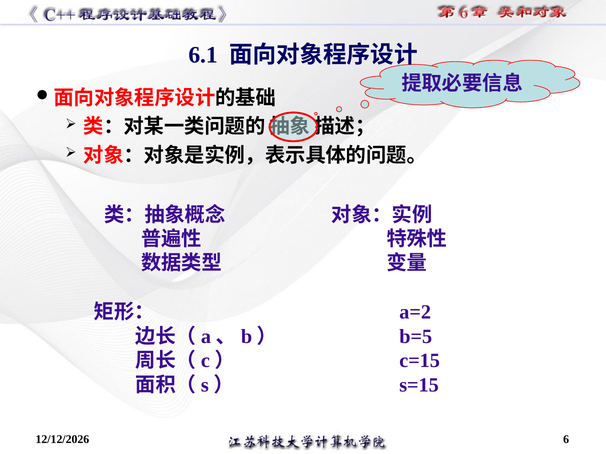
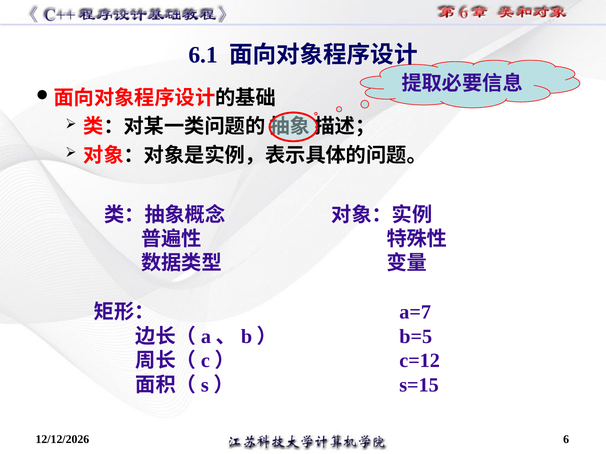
a=2: a=2 -> a=7
c=15: c=15 -> c=12
